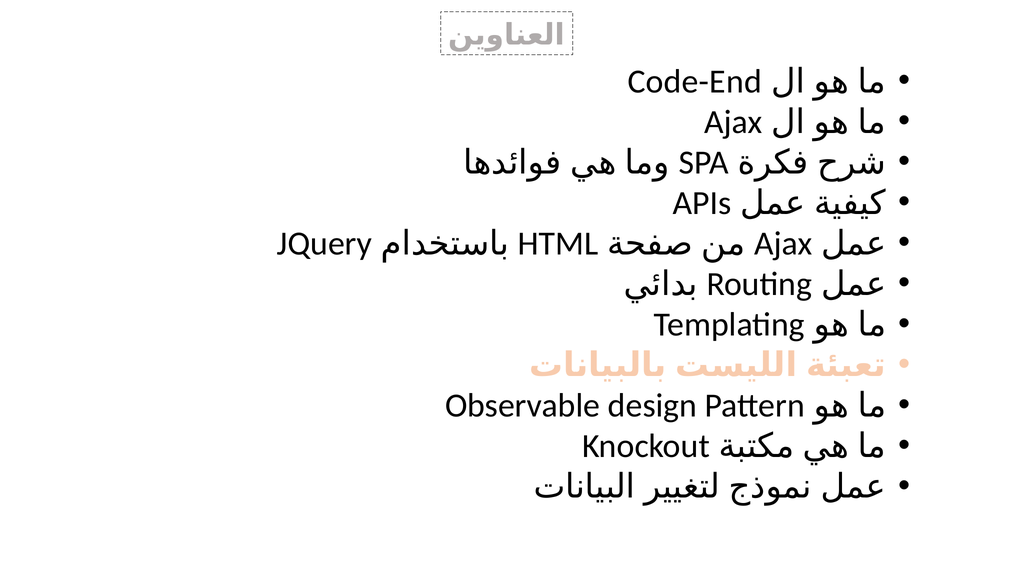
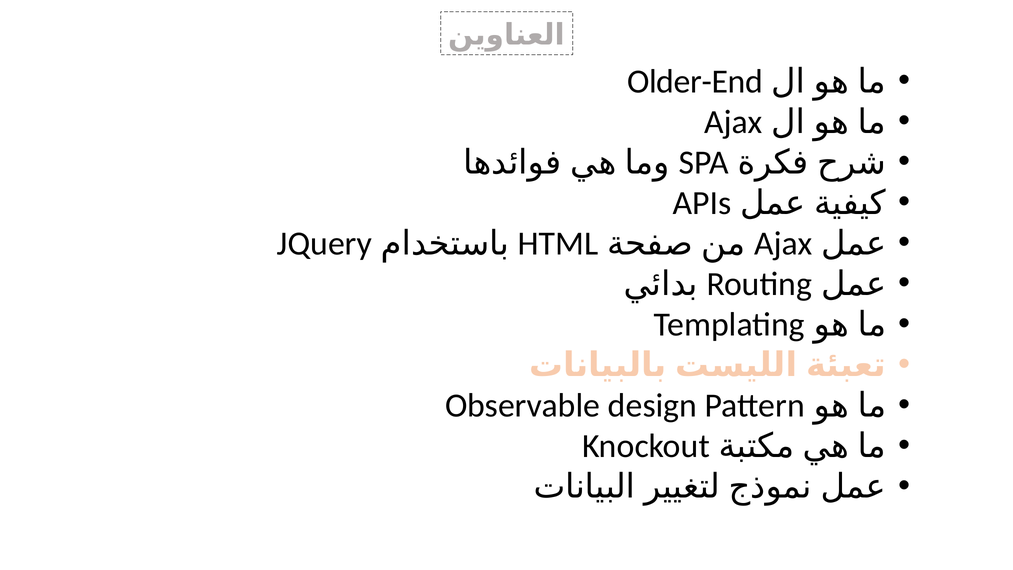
Code-End: Code-End -> Older-End
